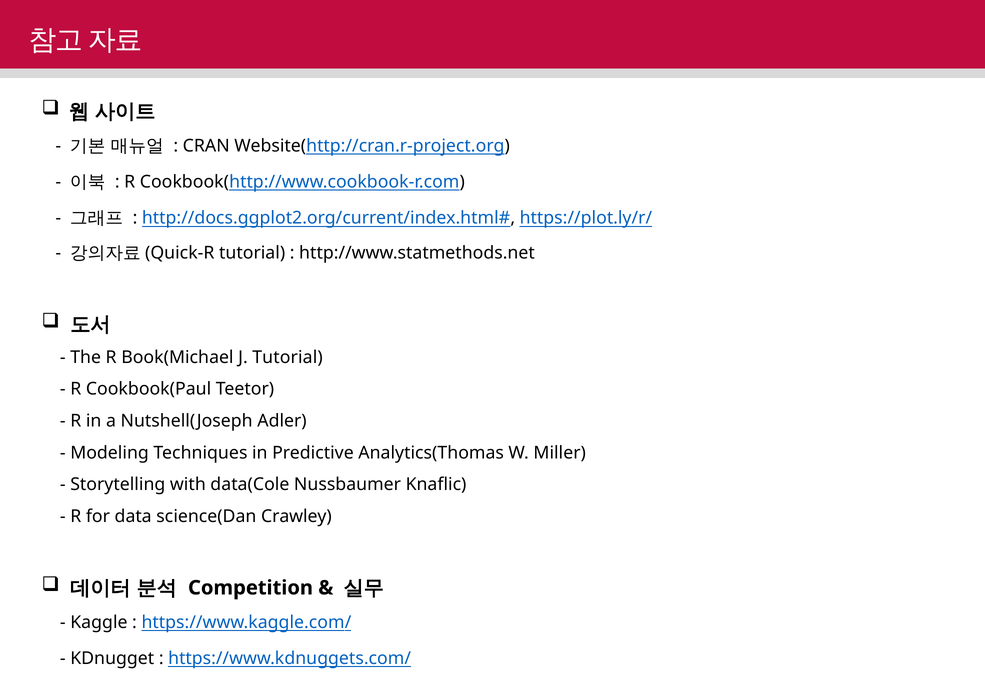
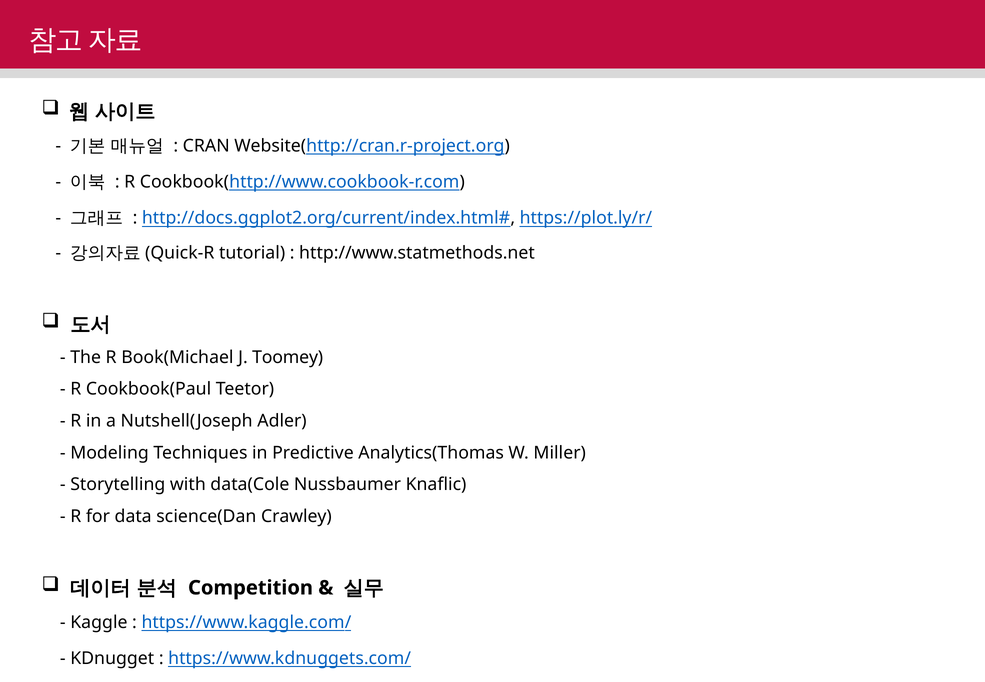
J Tutorial: Tutorial -> Toomey
